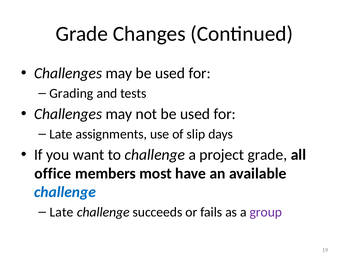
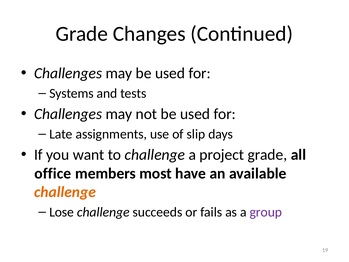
Grading: Grading -> Systems
challenge at (65, 192) colour: blue -> orange
Late at (62, 212): Late -> Lose
